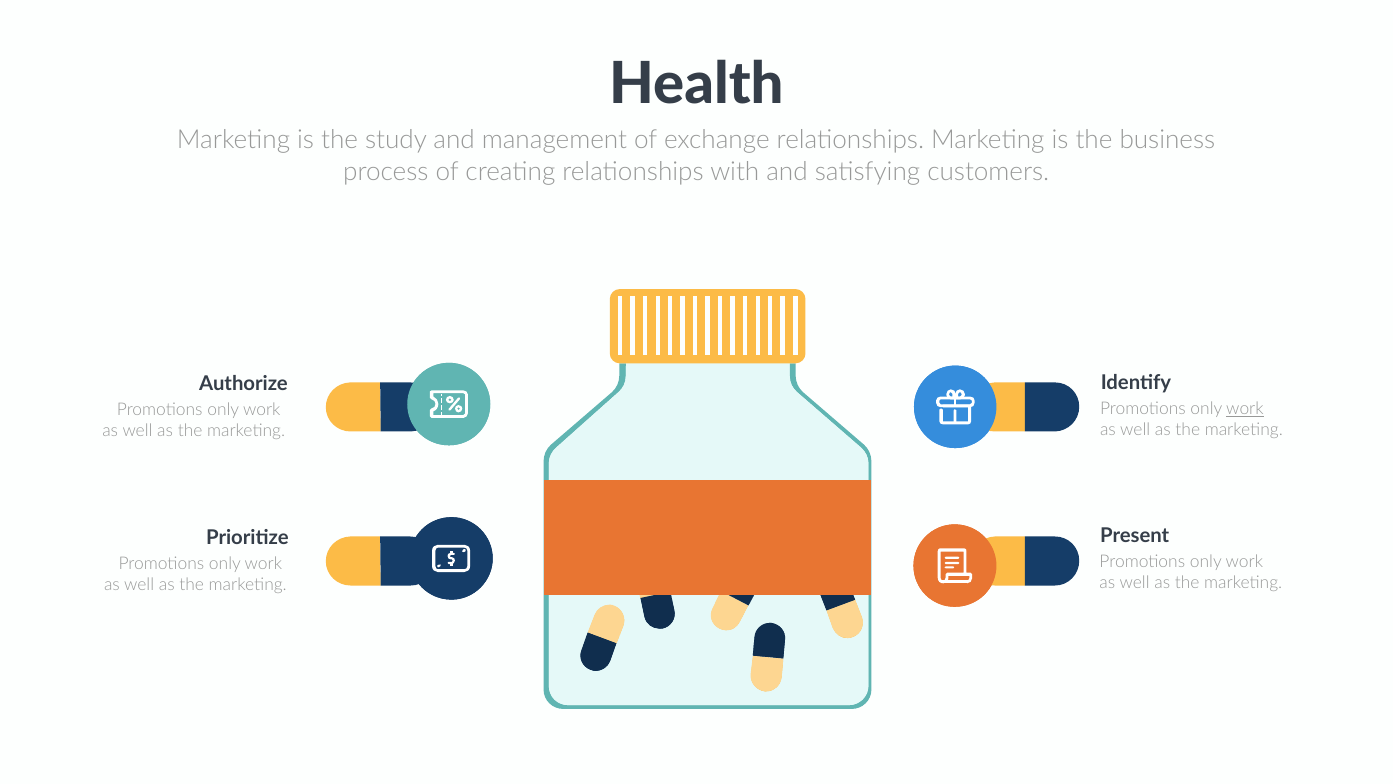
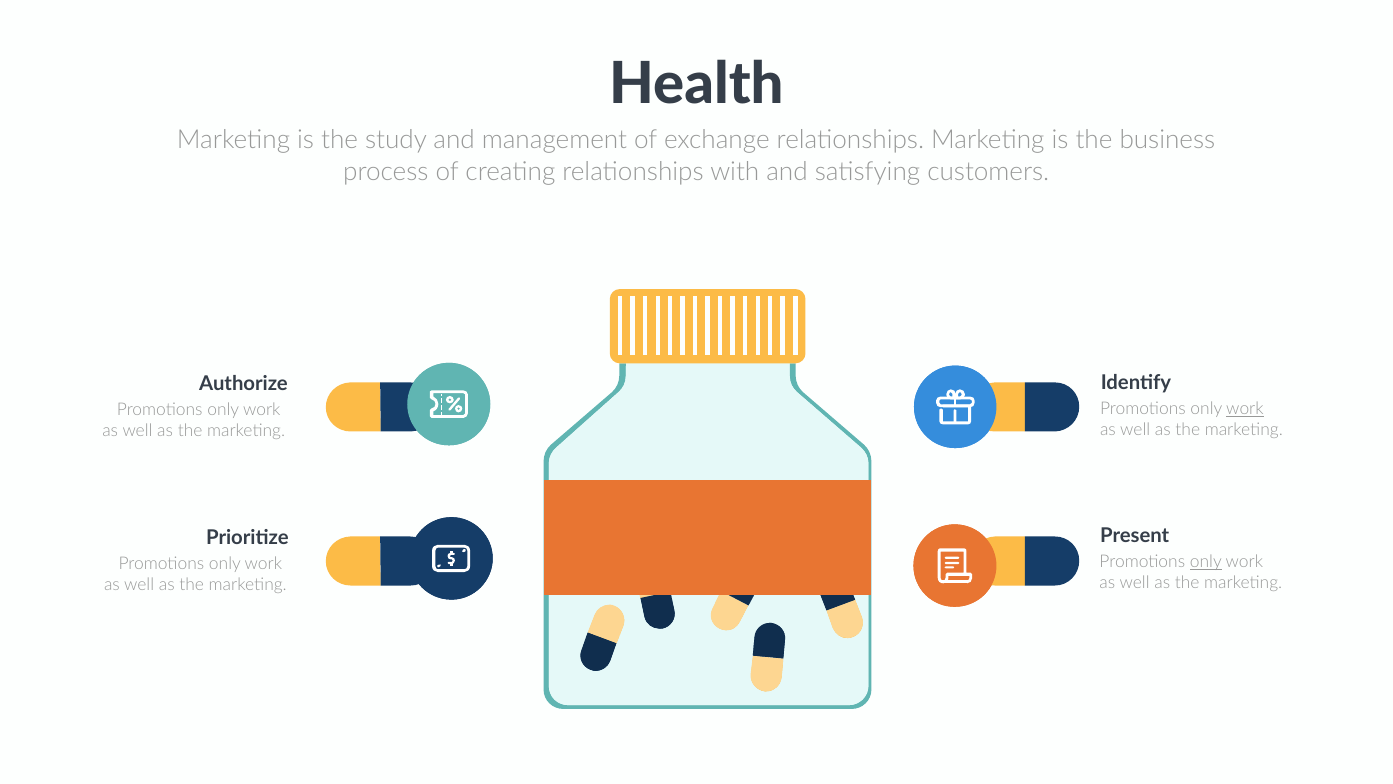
only at (1206, 562) underline: none -> present
